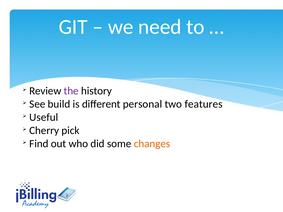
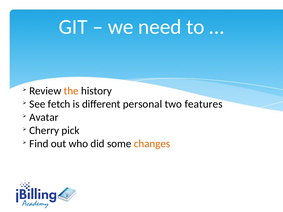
the colour: purple -> orange
build: build -> fetch
Useful: Useful -> Avatar
